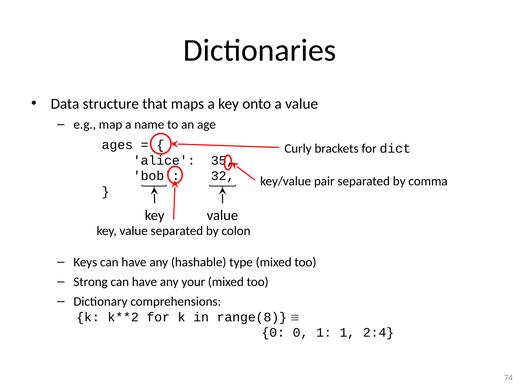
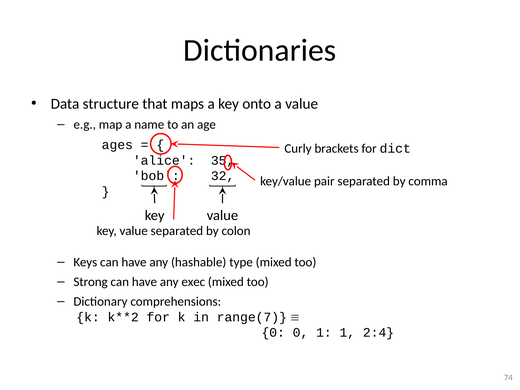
your: your -> exec
range(8: range(8 -> range(7
